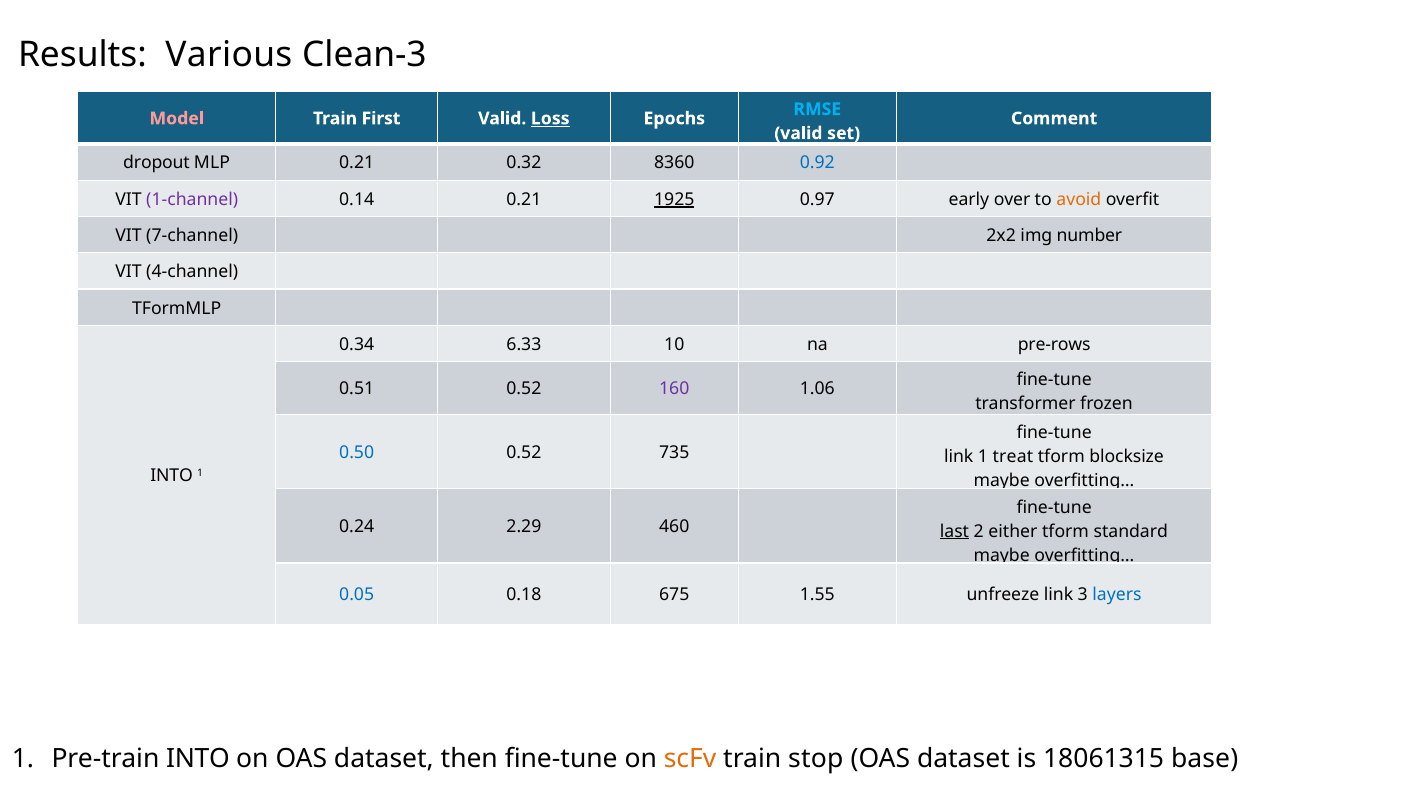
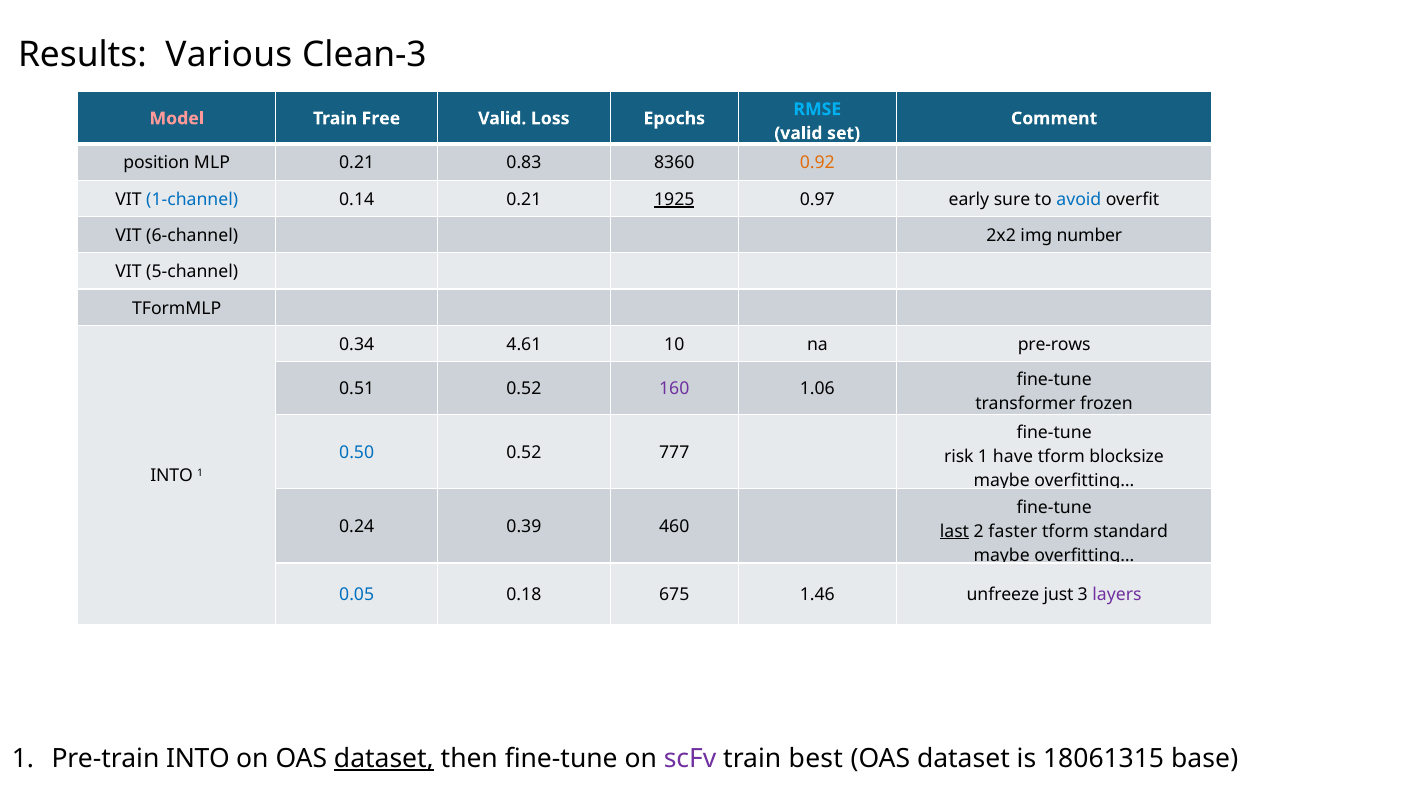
First: First -> Free
Loss underline: present -> none
dropout: dropout -> position
0.32: 0.32 -> 0.83
0.92 colour: blue -> orange
1-channel colour: purple -> blue
over: over -> sure
avoid colour: orange -> blue
7-channel: 7-channel -> 6-channel
4-channel: 4-channel -> 5-channel
6.33: 6.33 -> 4.61
735: 735 -> 777
link at (959, 457): link -> risk
treat: treat -> have
2.29: 2.29 -> 0.39
either: either -> faster
1.55: 1.55 -> 1.46
unfreeze link: link -> just
layers colour: blue -> purple
dataset at (384, 758) underline: none -> present
scFv colour: orange -> purple
stop: stop -> best
